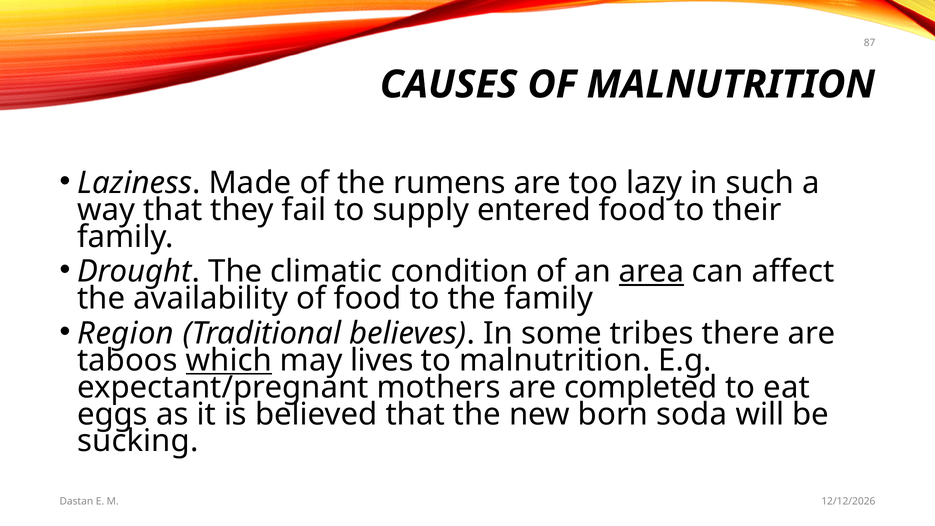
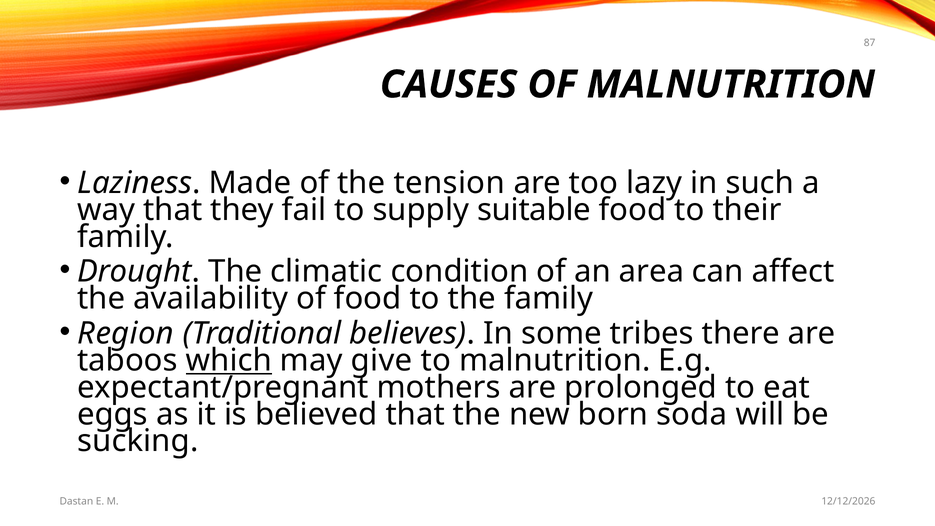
rumens: rumens -> tension
entered: entered -> suitable
area underline: present -> none
lives: lives -> give
completed: completed -> prolonged
